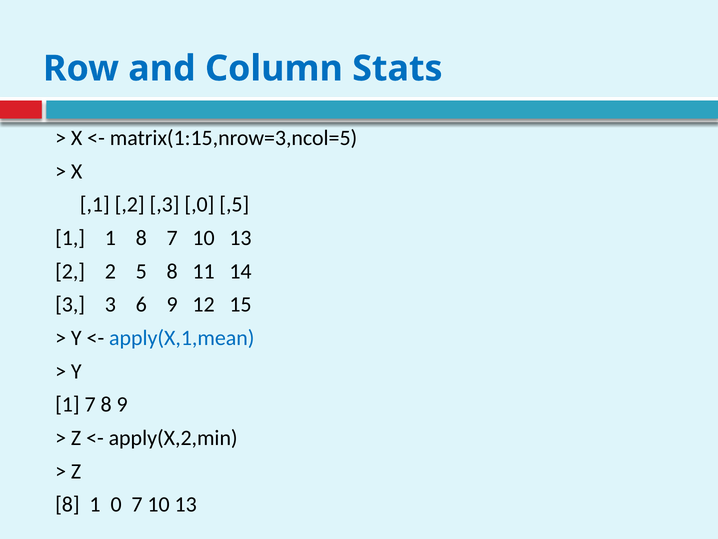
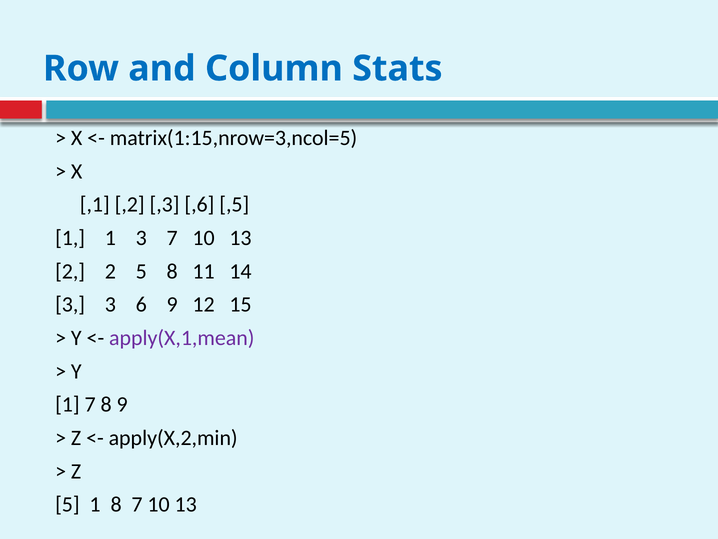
,0: ,0 -> ,6
1 8: 8 -> 3
apply(X,1,mean colour: blue -> purple
8 at (67, 504): 8 -> 5
1 0: 0 -> 8
